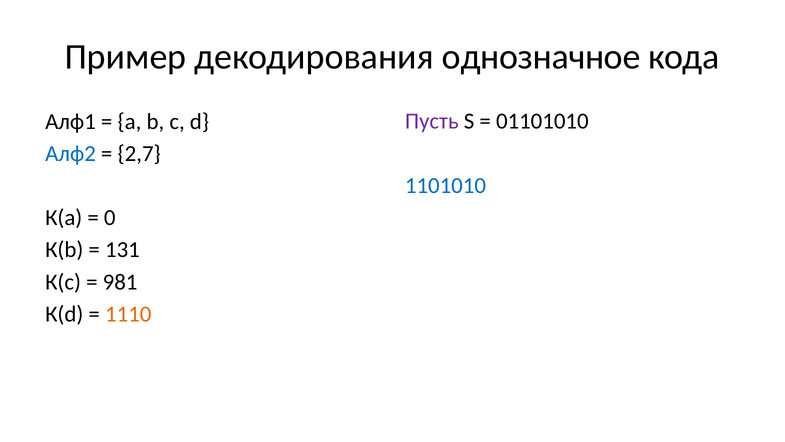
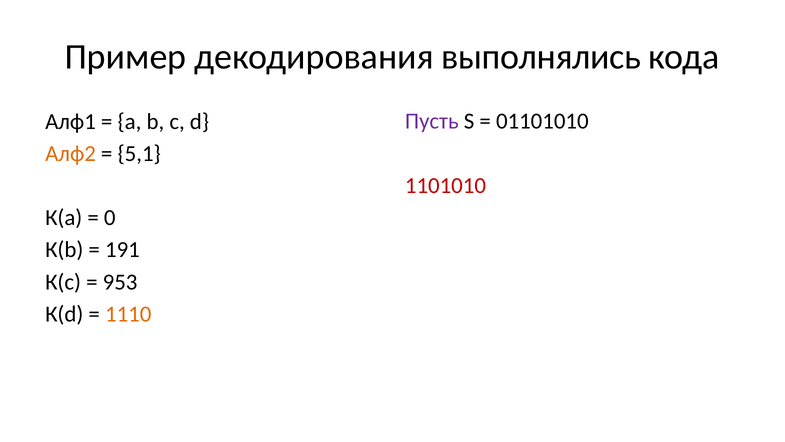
однозначное: однозначное -> выполнялись
Алф2 colour: blue -> orange
2,7: 2,7 -> 5,1
1101010 at (445, 185) colour: blue -> red
131: 131 -> 191
981: 981 -> 953
